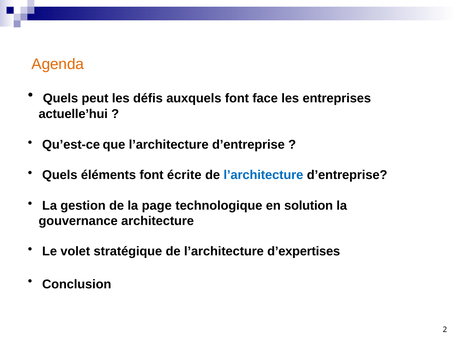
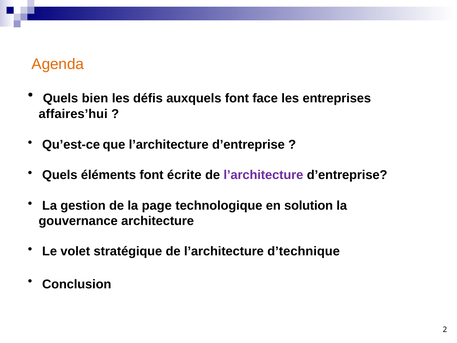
peut: peut -> bien
actuelle’hui: actuelle’hui -> affaires’hui
l’architecture at (263, 175) colour: blue -> purple
d’expertises: d’expertises -> d’technique
